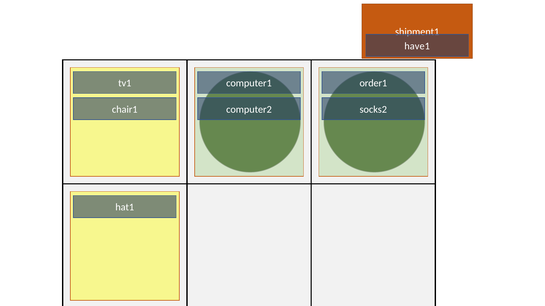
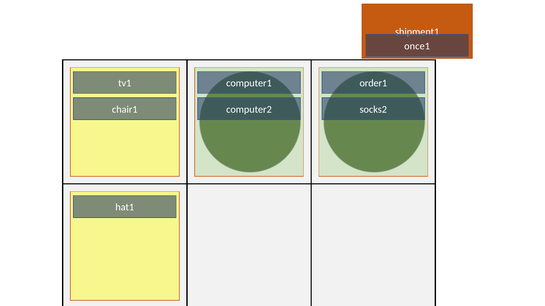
have1: have1 -> once1
